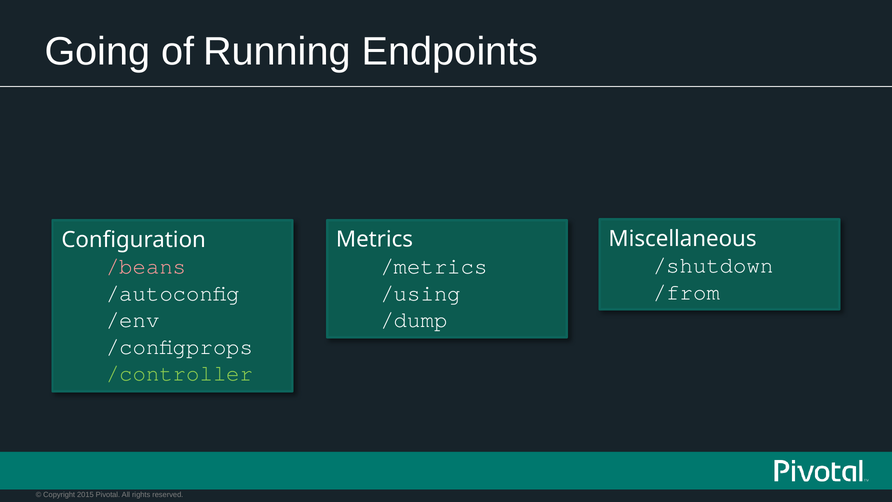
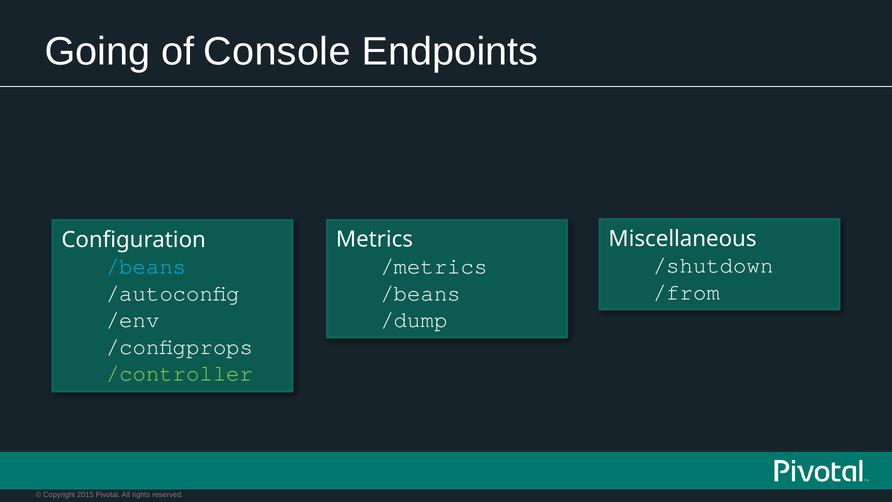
Running: Running -> Console
/beans at (146, 266) colour: pink -> light blue
/using at (421, 293): /using -> /beans
